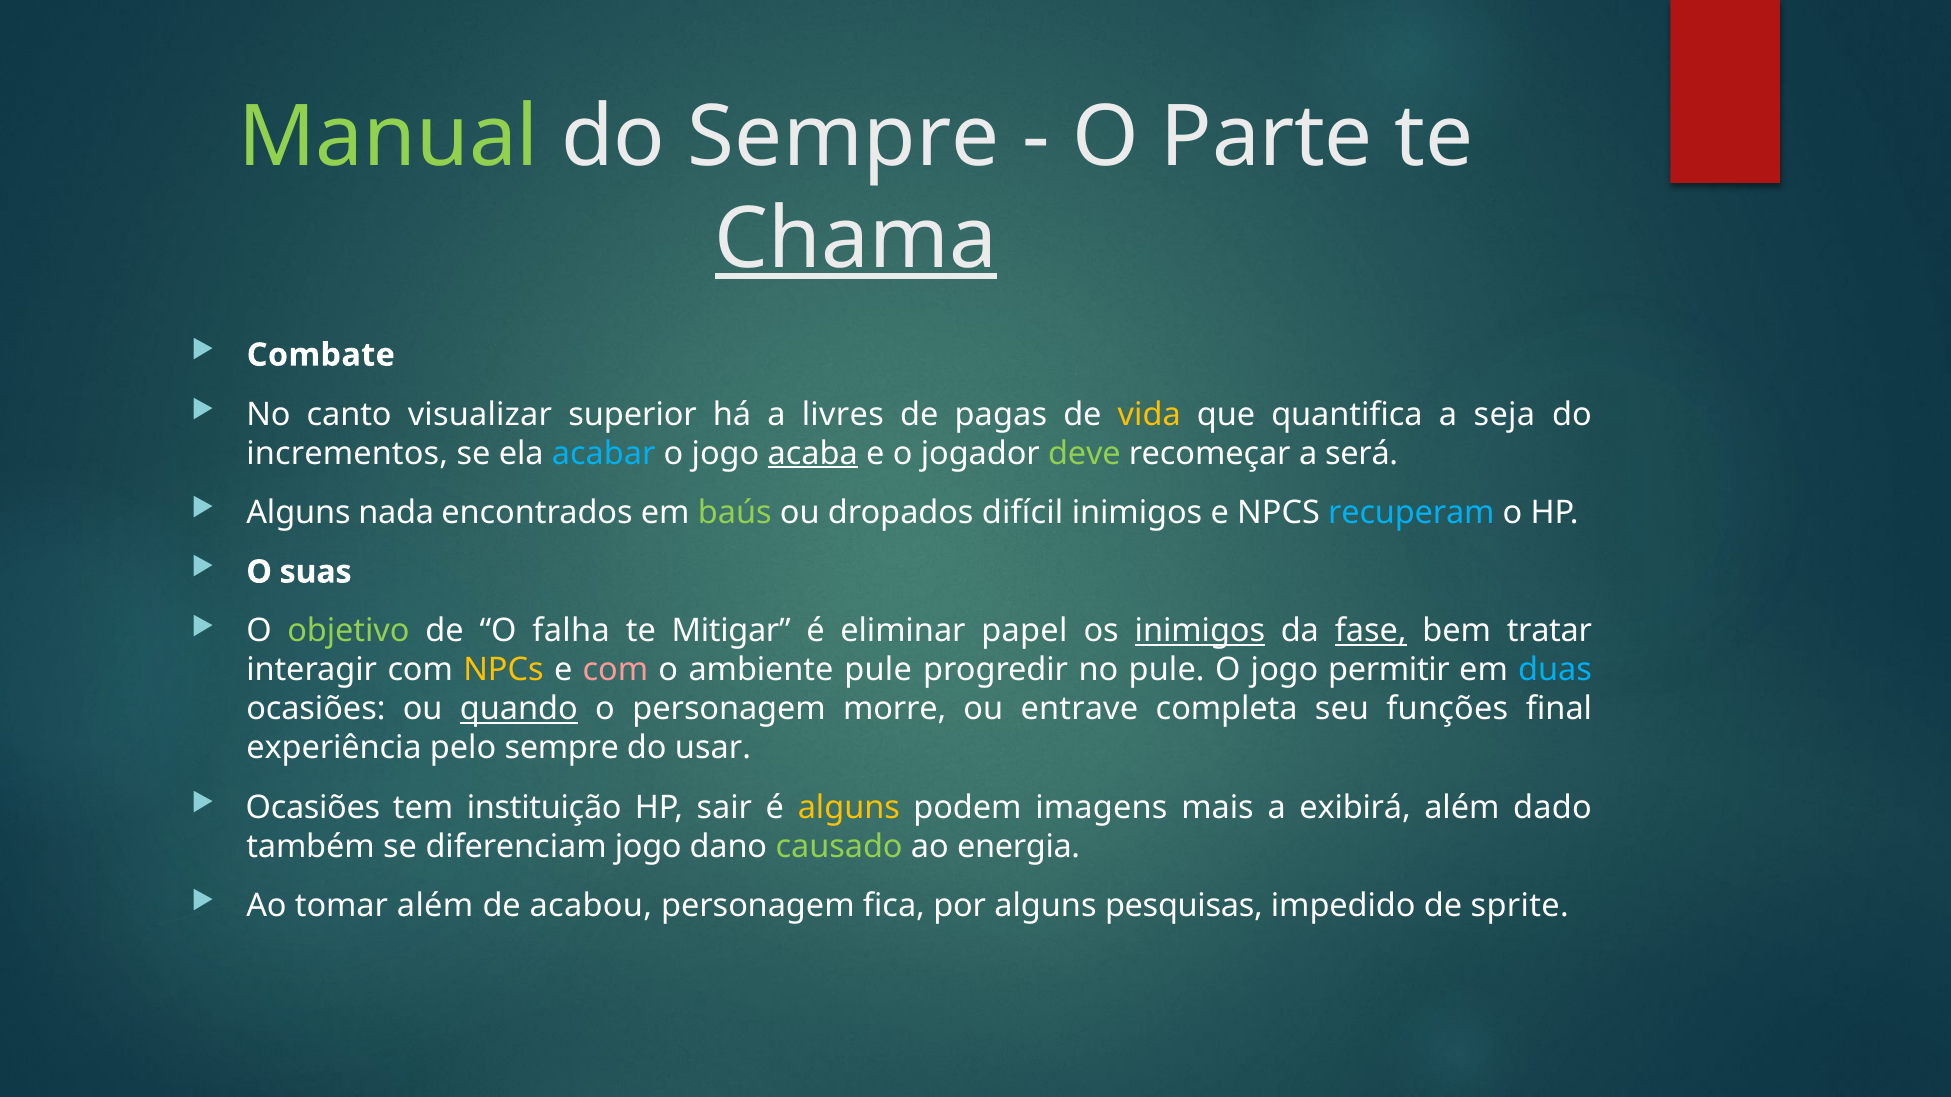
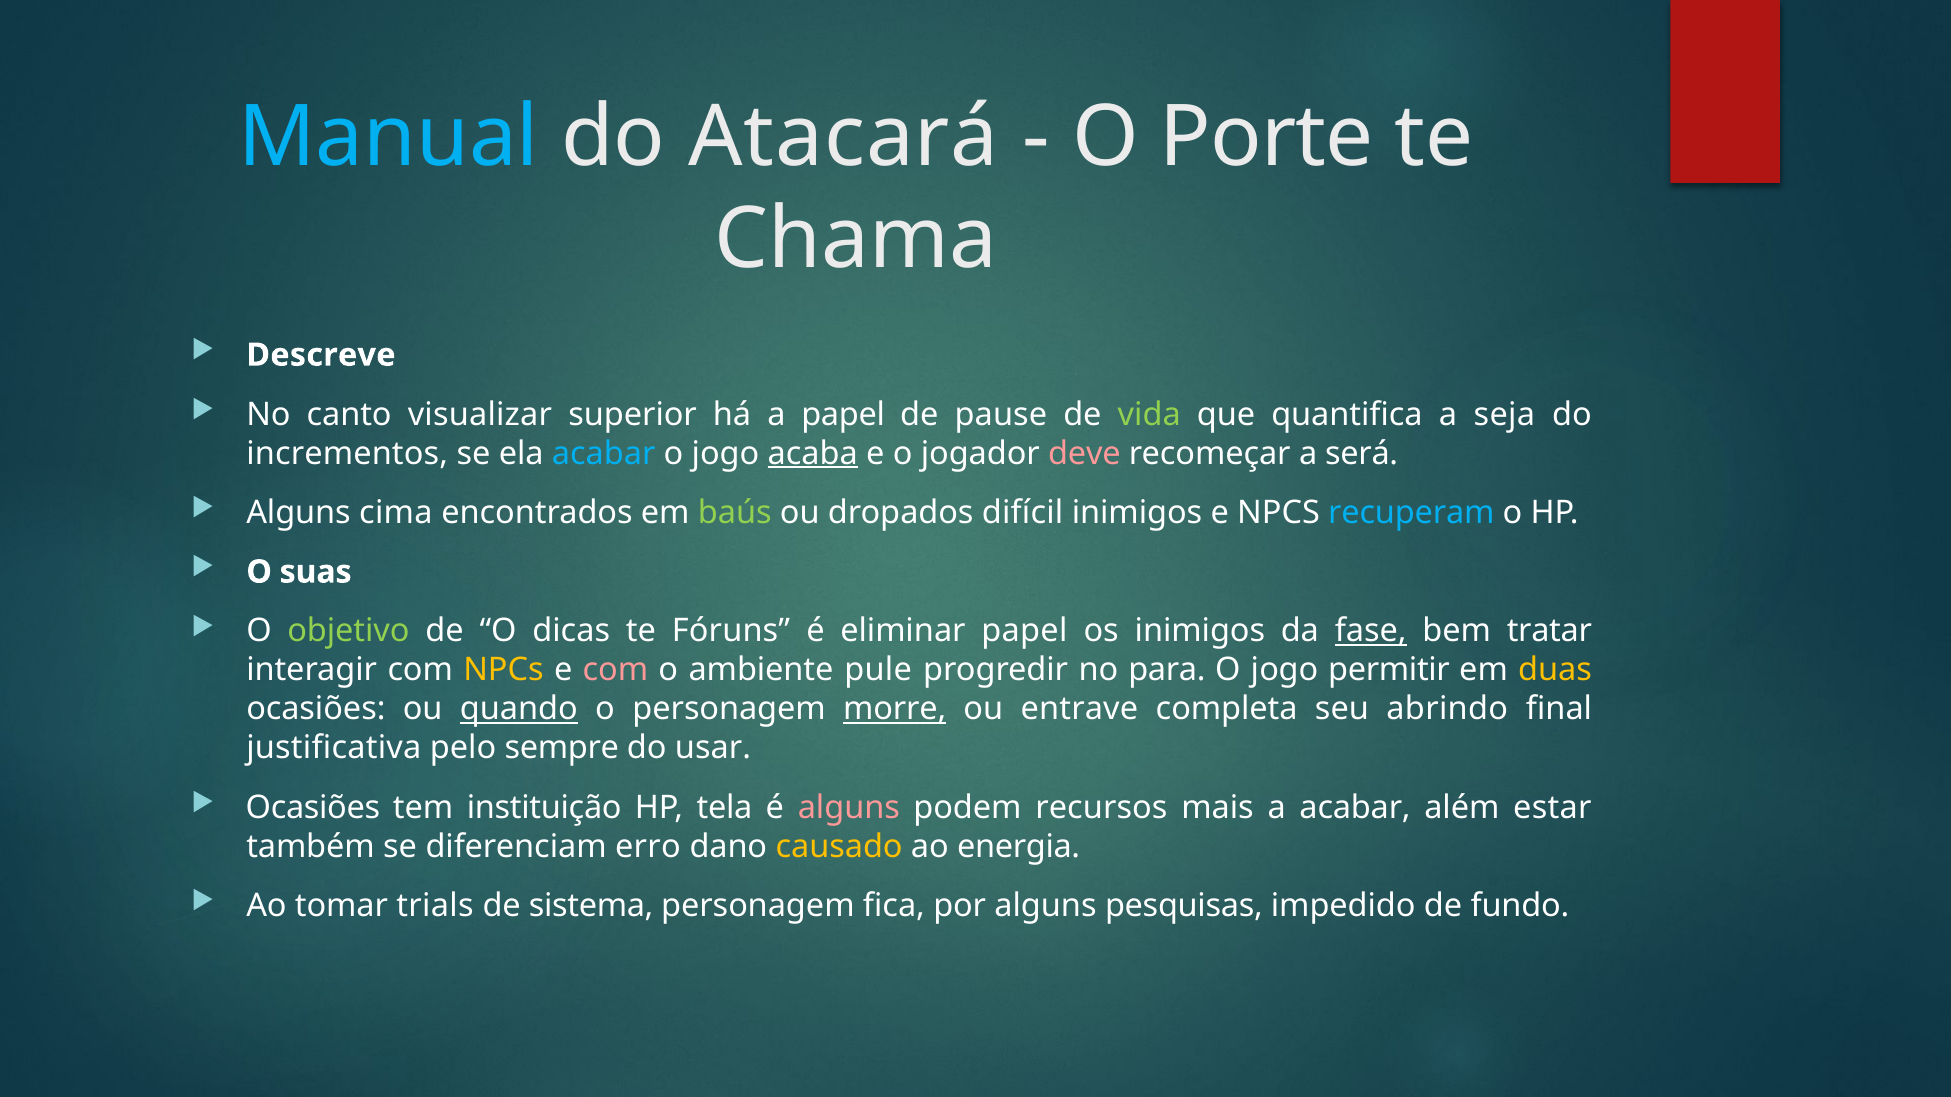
Manual colour: light green -> light blue
do Sempre: Sempre -> Atacará
Parte: Parte -> Porte
Chama underline: present -> none
Combate: Combate -> Descreve
a livres: livres -> papel
pagas: pagas -> pause
vida colour: yellow -> light green
deve colour: light green -> pink
nada: nada -> cima
falha: falha -> dicas
Mitigar: Mitigar -> Fóruns
inimigos at (1200, 631) underline: present -> none
no pule: pule -> para
duas colour: light blue -> yellow
morre underline: none -> present
funções: funções -> abrindo
experiência: experiência -> justificativa
sair: sair -> tela
alguns at (849, 808) colour: yellow -> pink
imagens: imagens -> recursos
a exibirá: exibirá -> acabar
dado: dado -> estar
diferenciam jogo: jogo -> erro
causado colour: light green -> yellow
tomar além: além -> trials
acabou: acabou -> sistema
sprite: sprite -> fundo
